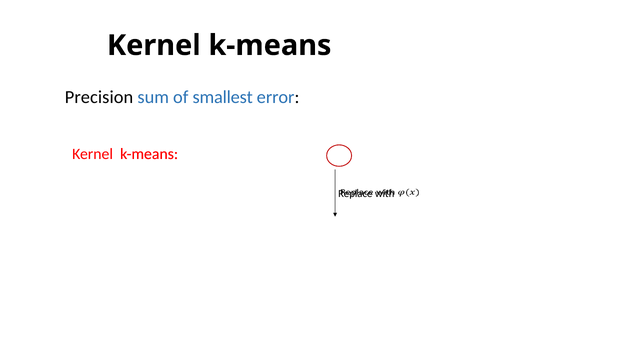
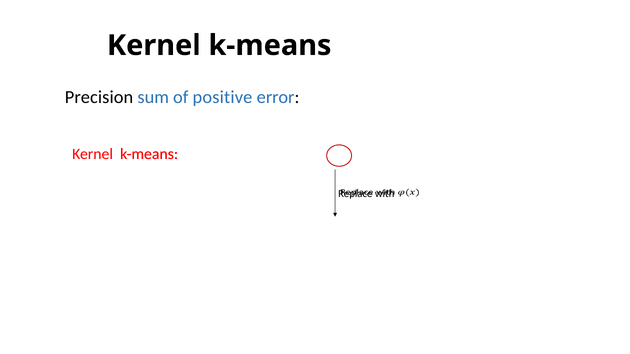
smallest: smallest -> positive
